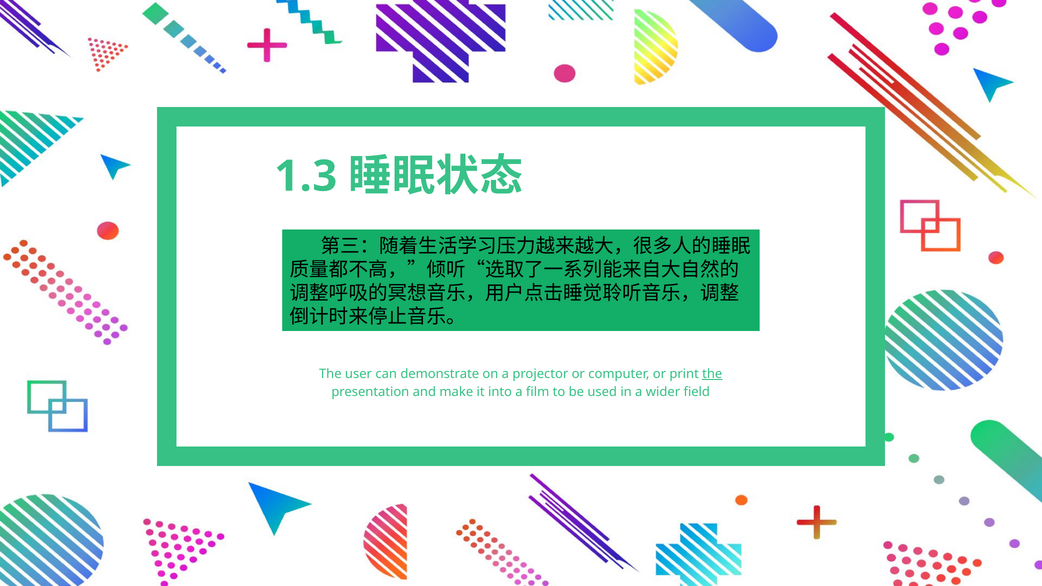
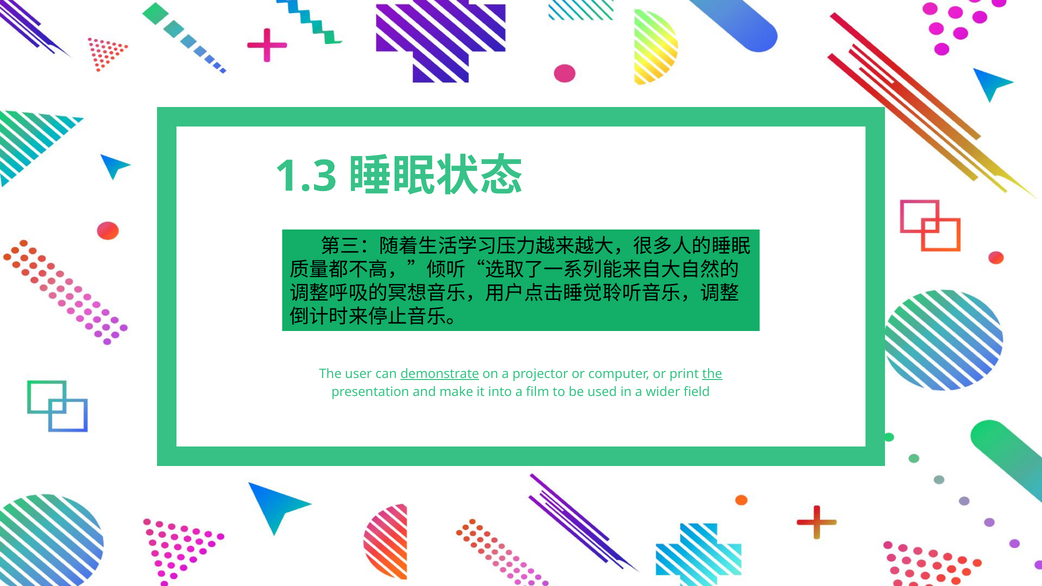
demonstrate underline: none -> present
